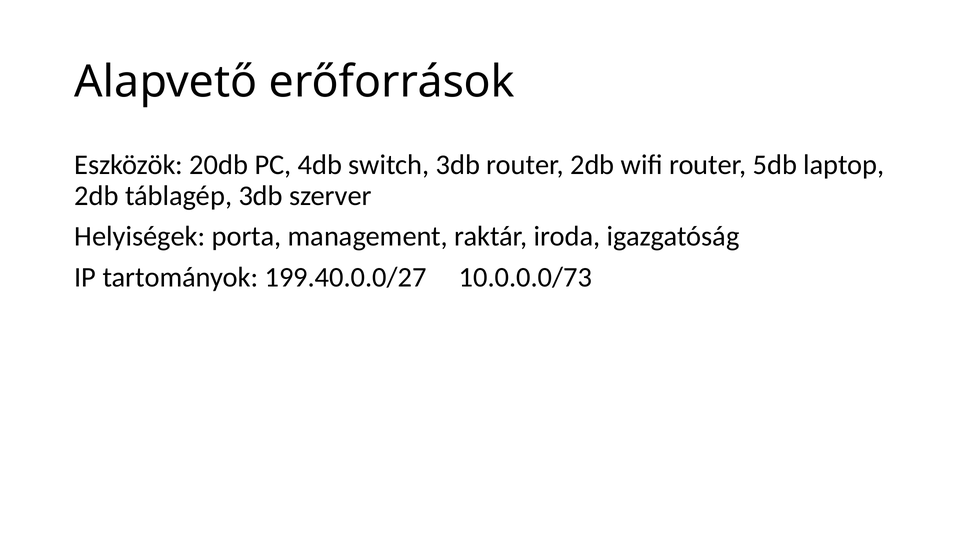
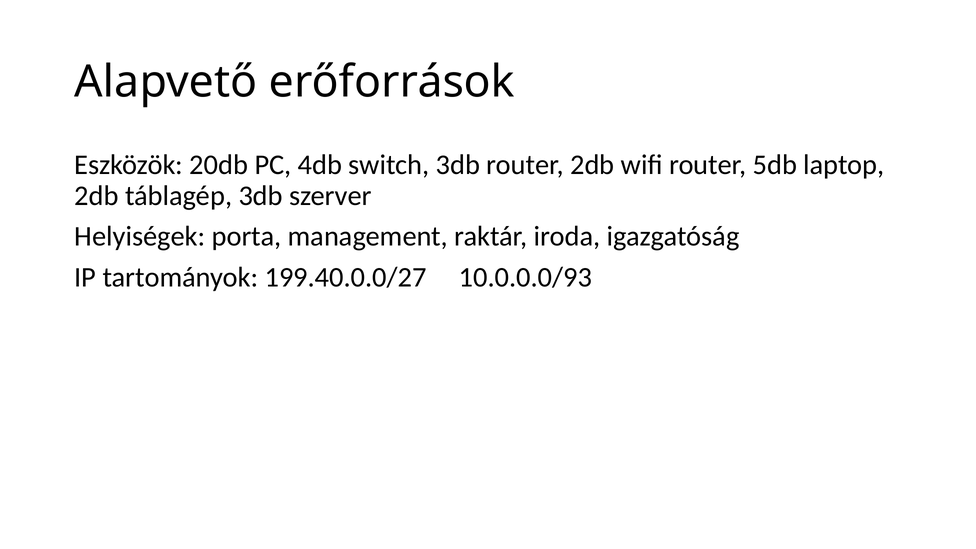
10.0.0.0/73: 10.0.0.0/73 -> 10.0.0.0/93
